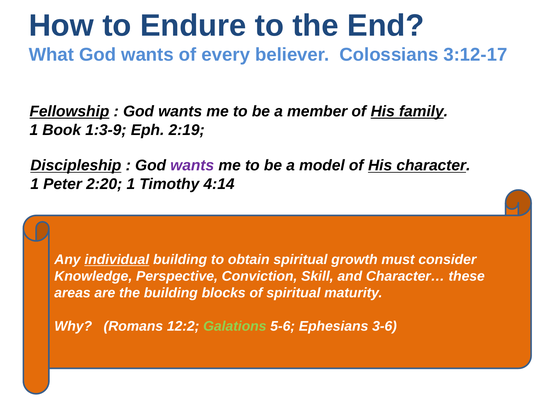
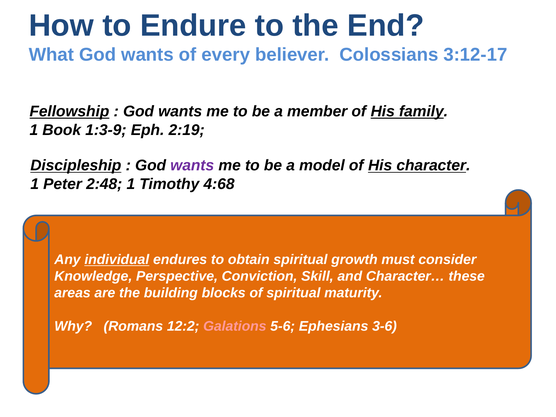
2:20: 2:20 -> 2:48
4:14: 4:14 -> 4:68
individual building: building -> endures
Galations colour: light green -> pink
